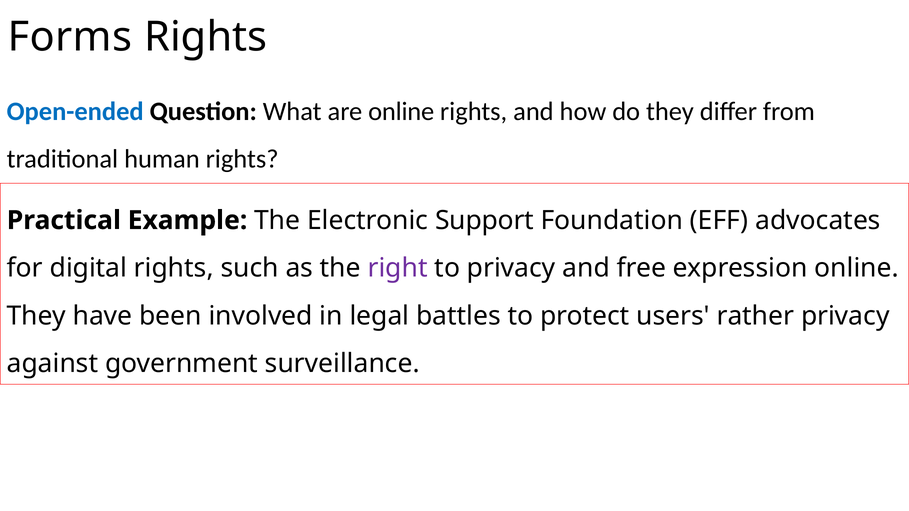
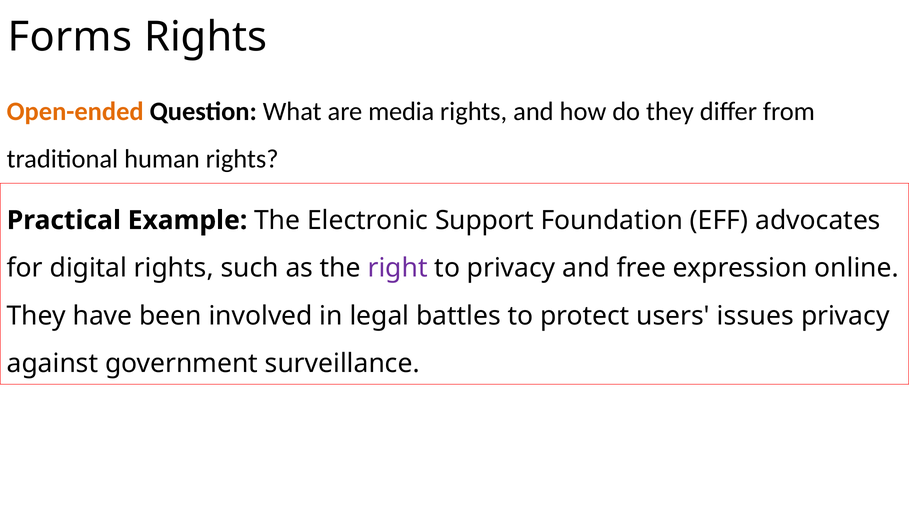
Open-ended colour: blue -> orange
are online: online -> media
rather: rather -> issues
